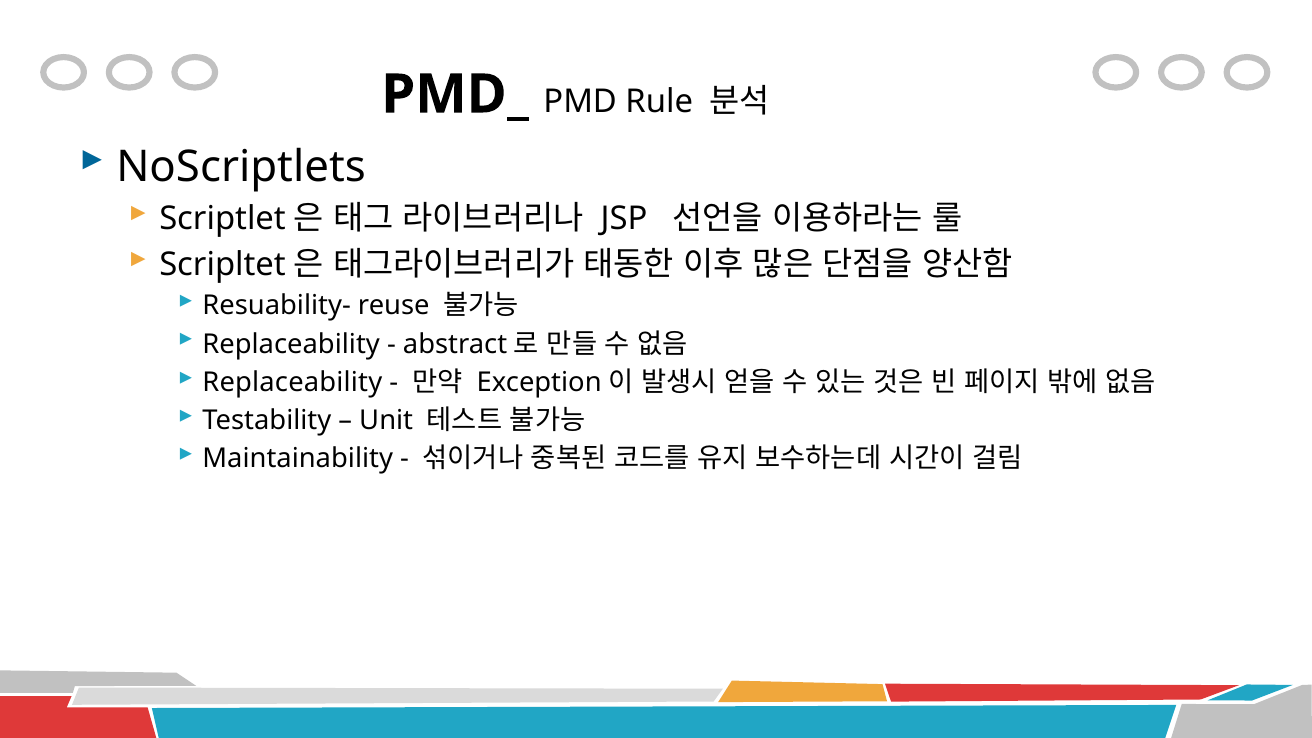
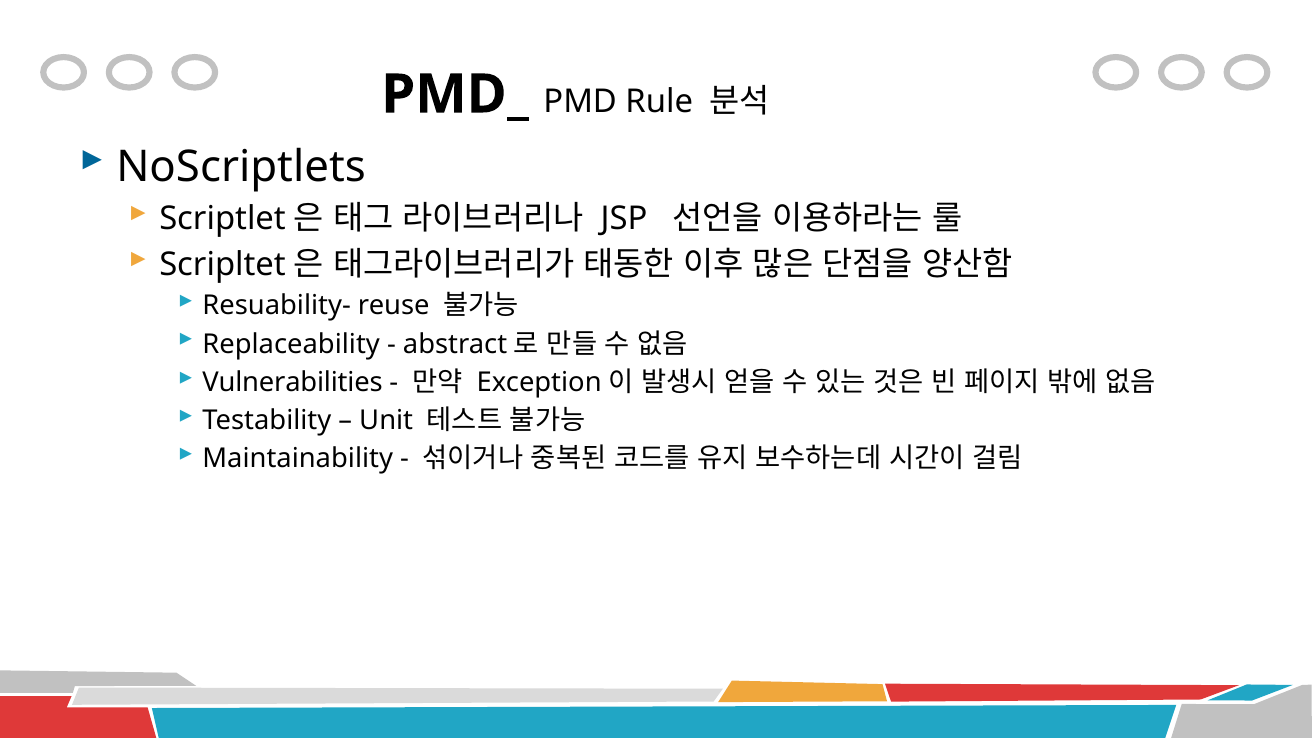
Replaceability at (292, 382): Replaceability -> Vulnerabilities
